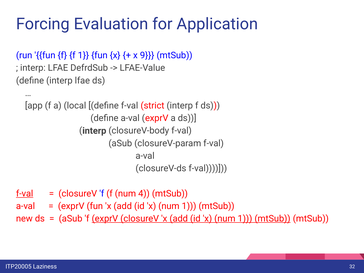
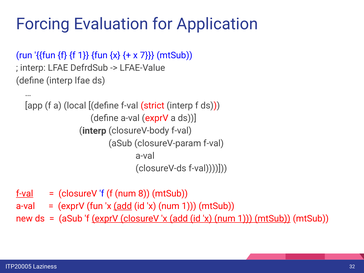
9: 9 -> 7
4: 4 -> 8
add at (123, 206) underline: none -> present
